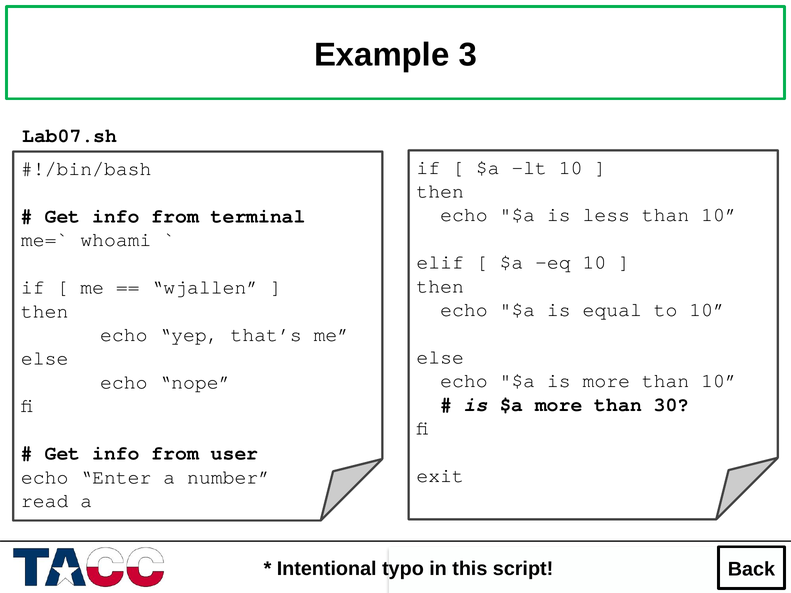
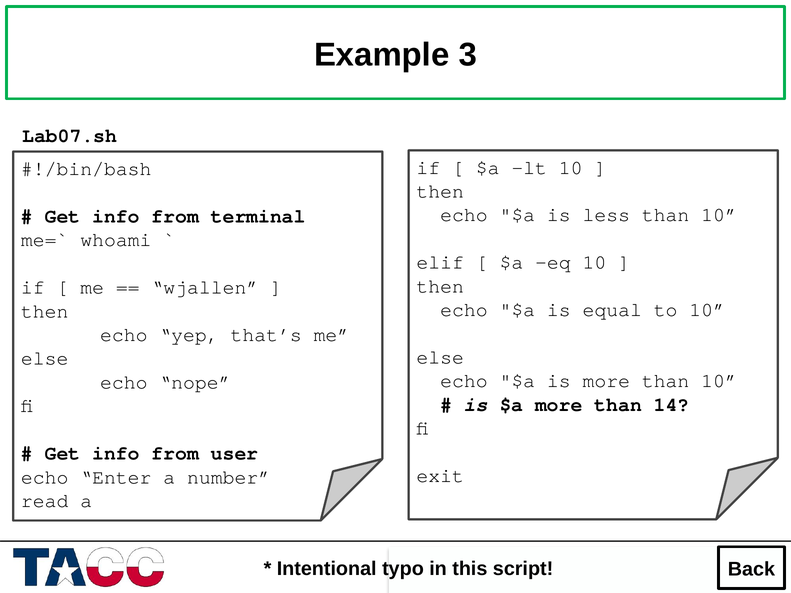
30: 30 -> 14
